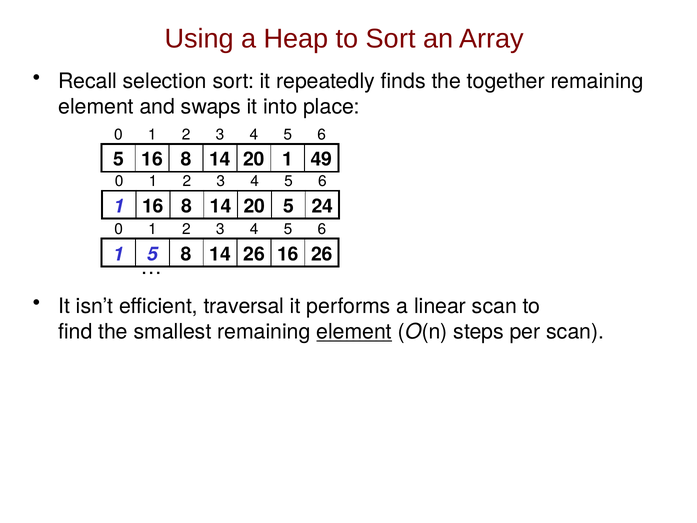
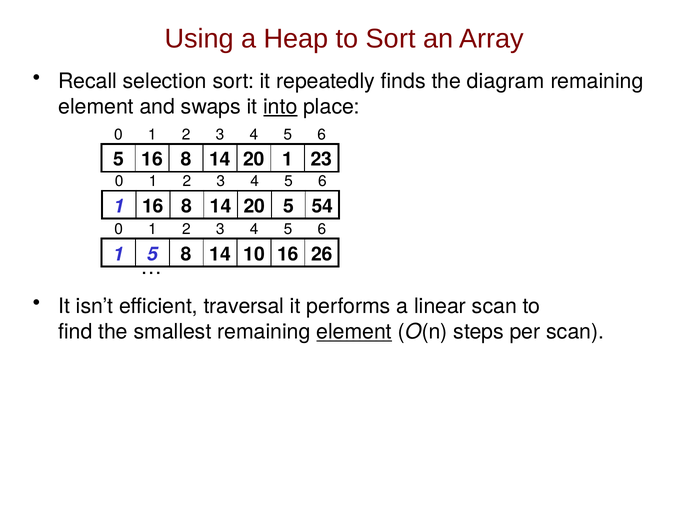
together: together -> diagram
into underline: none -> present
49: 49 -> 23
24: 24 -> 54
14 26: 26 -> 10
